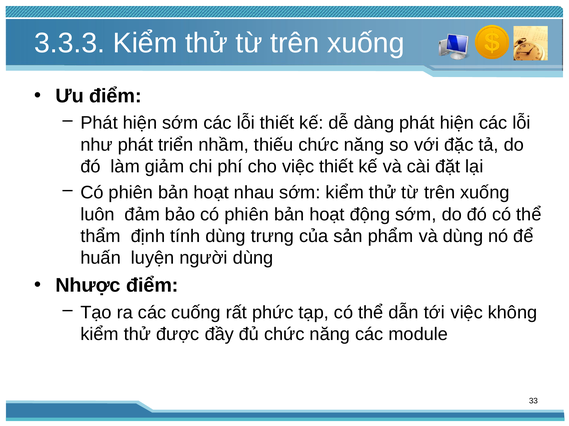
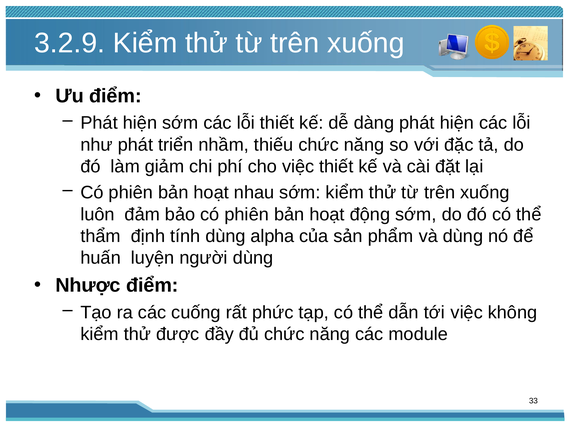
3.3.3: 3.3.3 -> 3.2.9
trưng: trưng -> alpha
